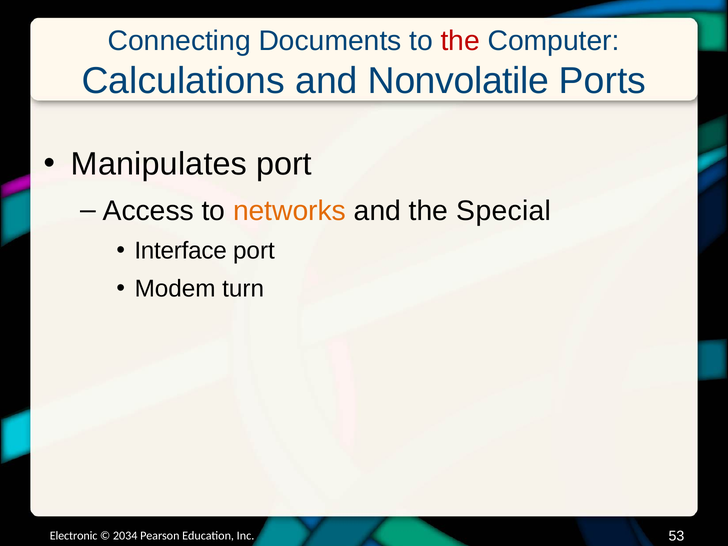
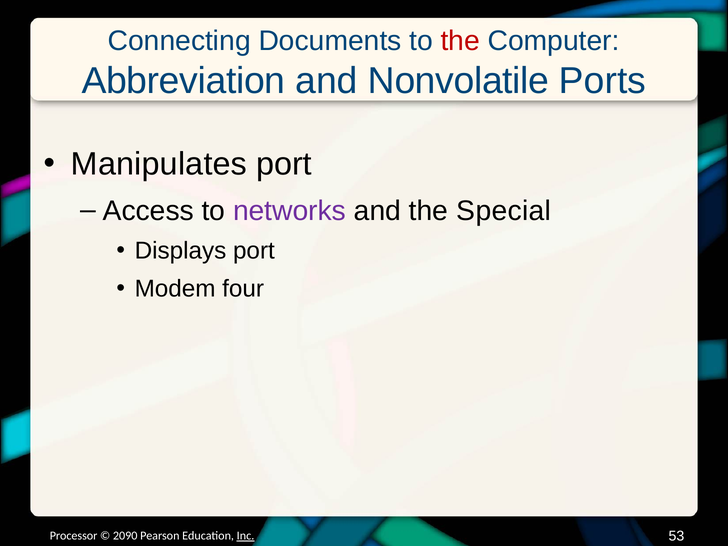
Calculations: Calculations -> Abbreviation
networks colour: orange -> purple
Interface: Interface -> Displays
turn: turn -> four
Electronic: Electronic -> Processor
2034: 2034 -> 2090
Inc underline: none -> present
